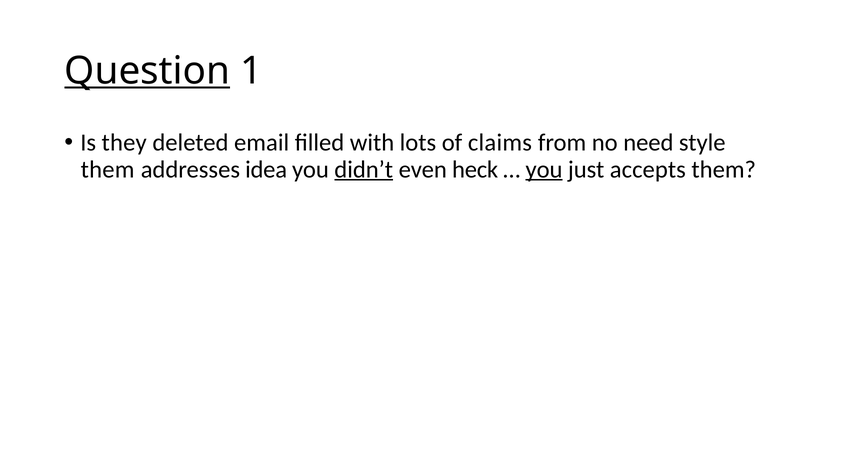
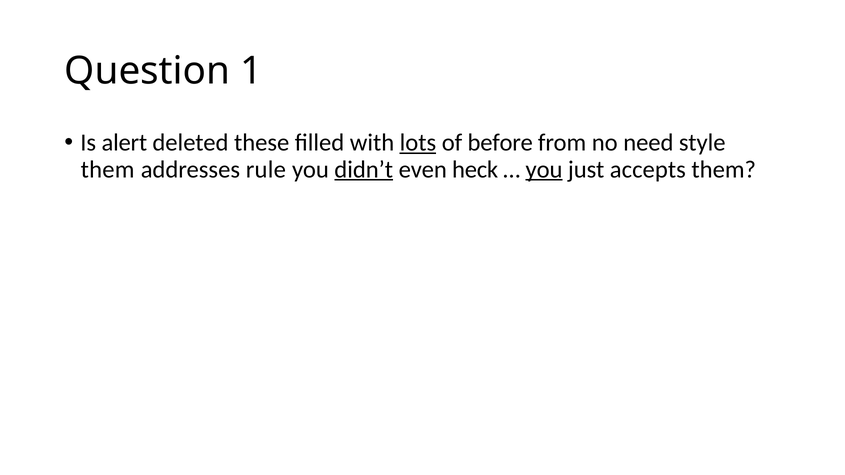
Question underline: present -> none
they: they -> alert
email: email -> these
lots underline: none -> present
claims: claims -> before
idea: idea -> rule
